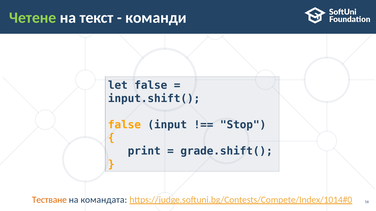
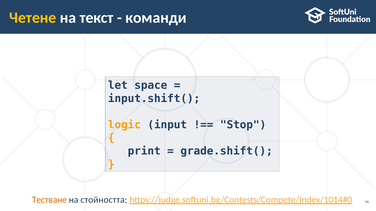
Четене colour: light green -> yellow
let false: false -> space
false at (124, 125): false -> logic
командата: командата -> стойността
